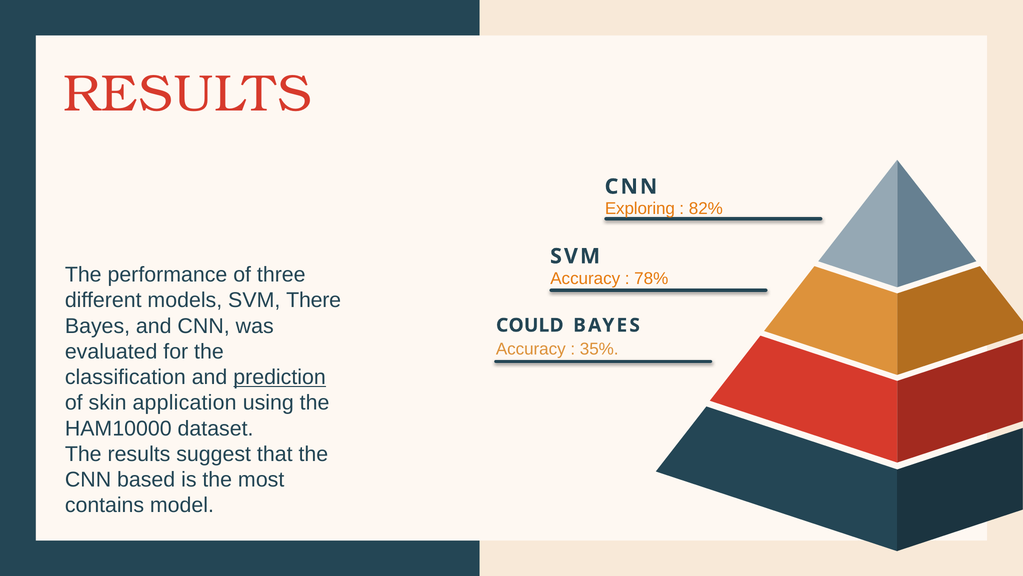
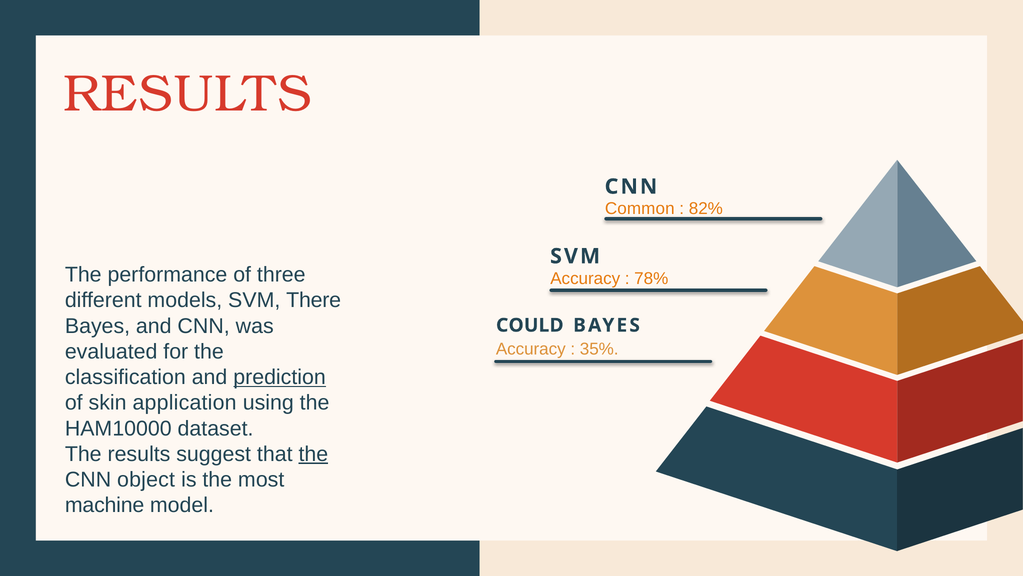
Exploring: Exploring -> Common
the at (313, 454) underline: none -> present
based: based -> object
contains: contains -> machine
